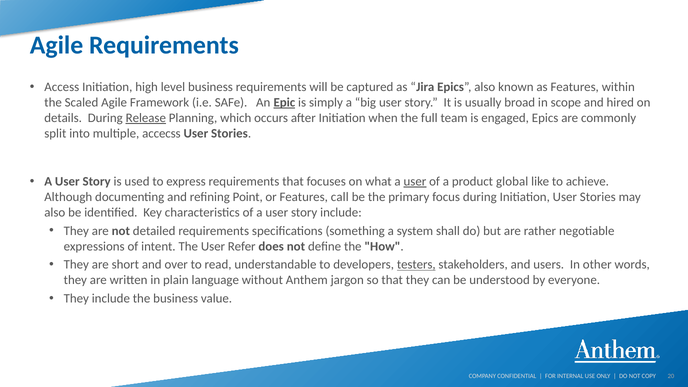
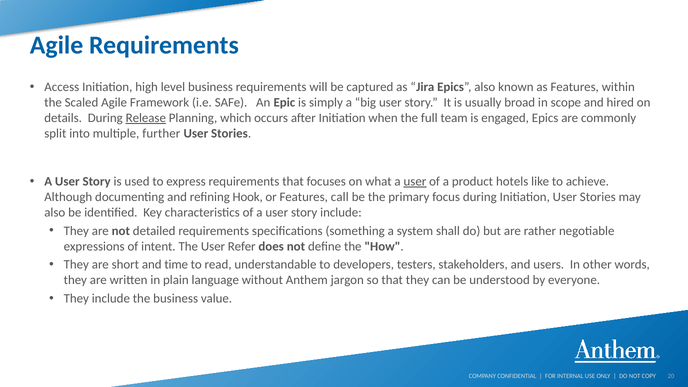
Epic underline: present -> none
accecss: accecss -> further
global: global -> hotels
Point: Point -> Hook
over: over -> time
testers underline: present -> none
